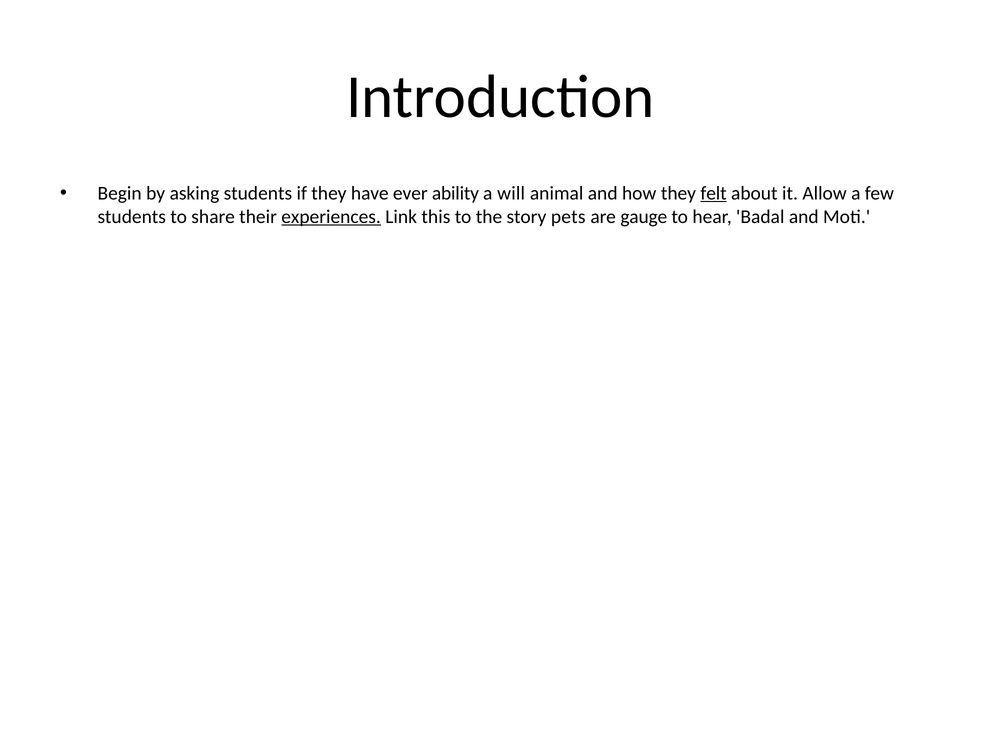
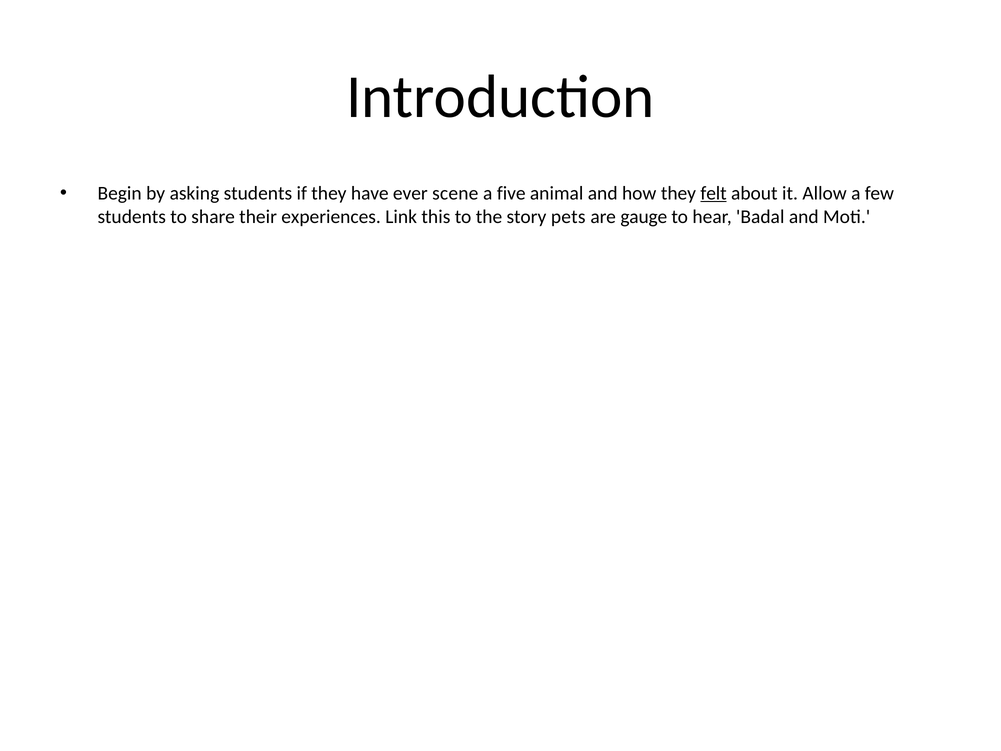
ability: ability -> scene
will: will -> five
experiences underline: present -> none
